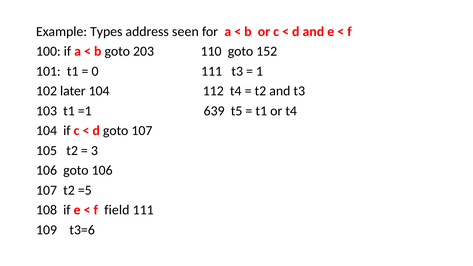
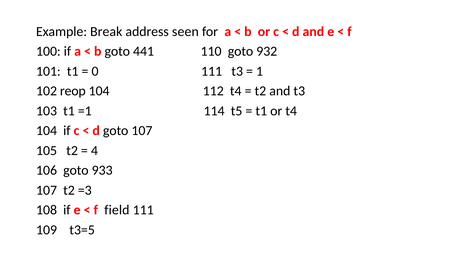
Types: Types -> Break
203: 203 -> 441
152: 152 -> 932
later: later -> reop
639: 639 -> 114
3: 3 -> 4
goto 106: 106 -> 933
=5: =5 -> =3
t3=6: t3=6 -> t3=5
